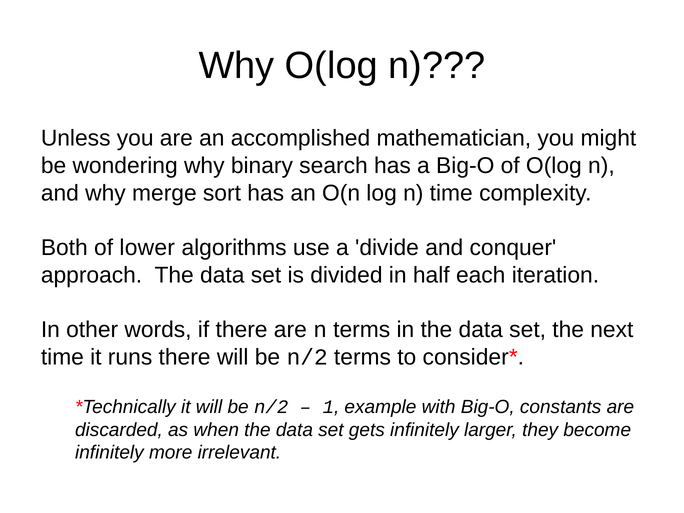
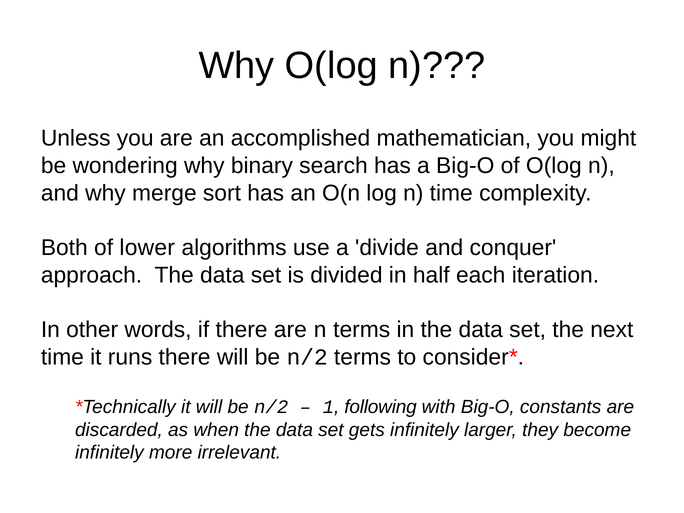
example: example -> following
